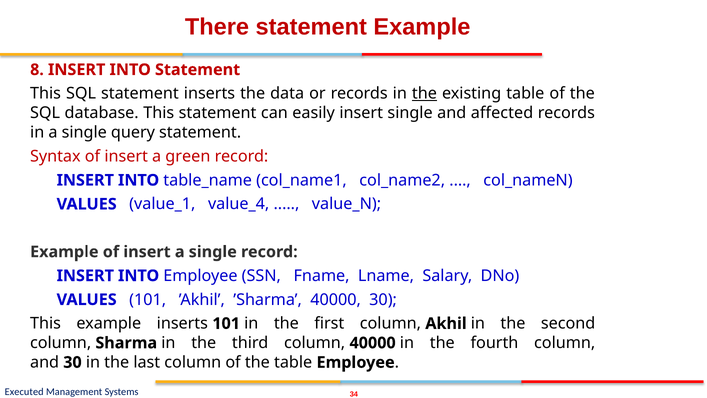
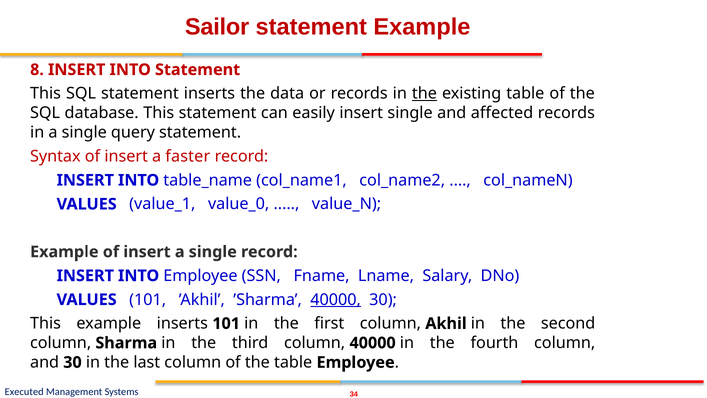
There: There -> Sailor
green: green -> faster
value_4: value_4 -> value_0
40000 at (336, 299) underline: none -> present
